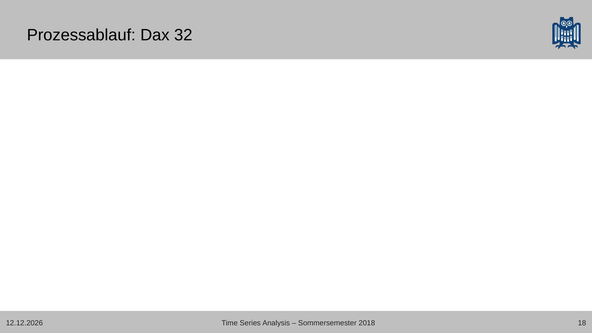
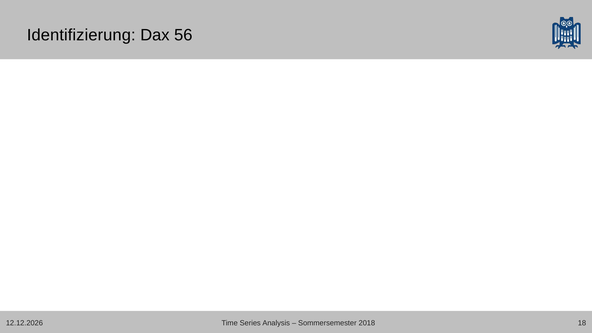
Prozessablauf: Prozessablauf -> Identifizierung
32: 32 -> 56
